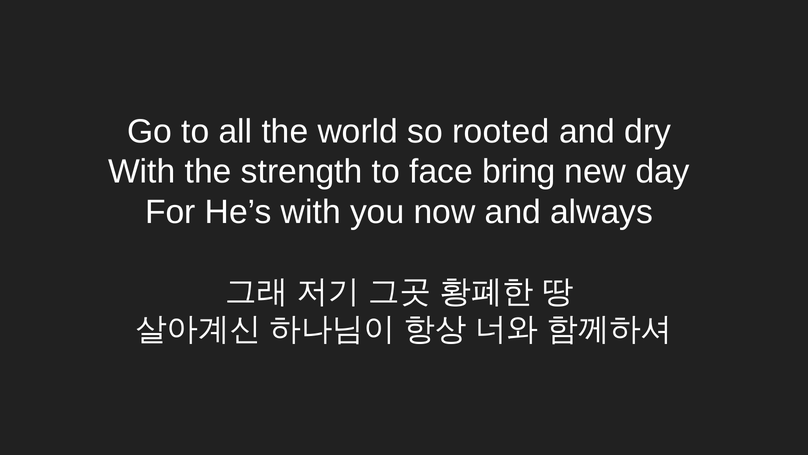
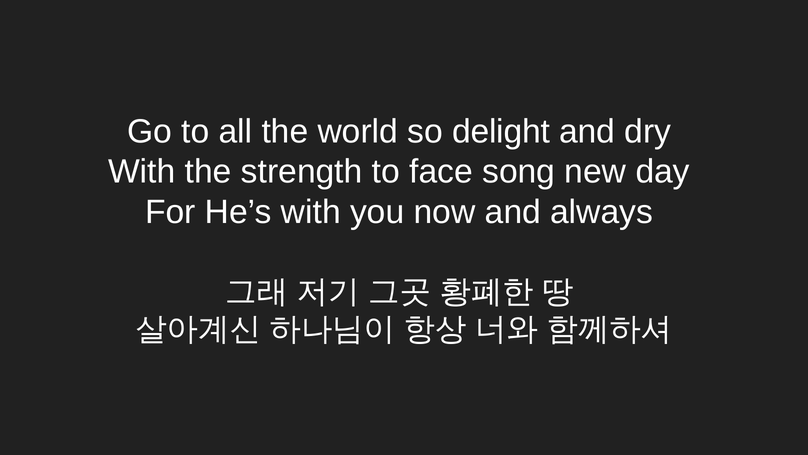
rooted: rooted -> delight
bring: bring -> song
